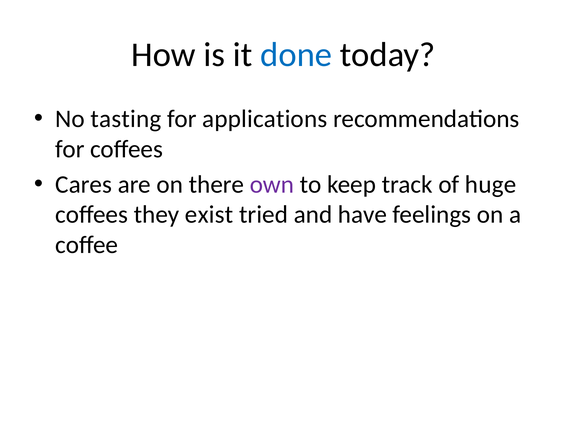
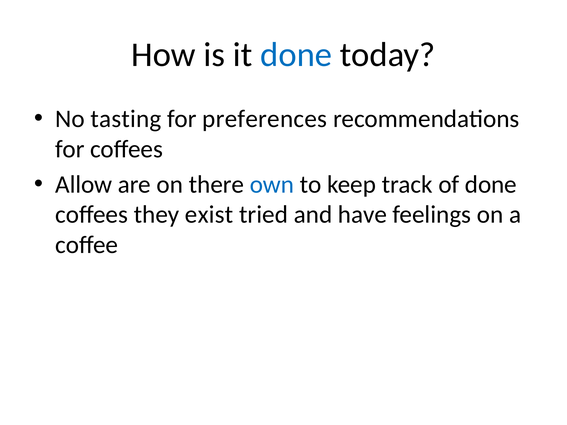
applications: applications -> preferences
Cares: Cares -> Allow
own colour: purple -> blue
of huge: huge -> done
